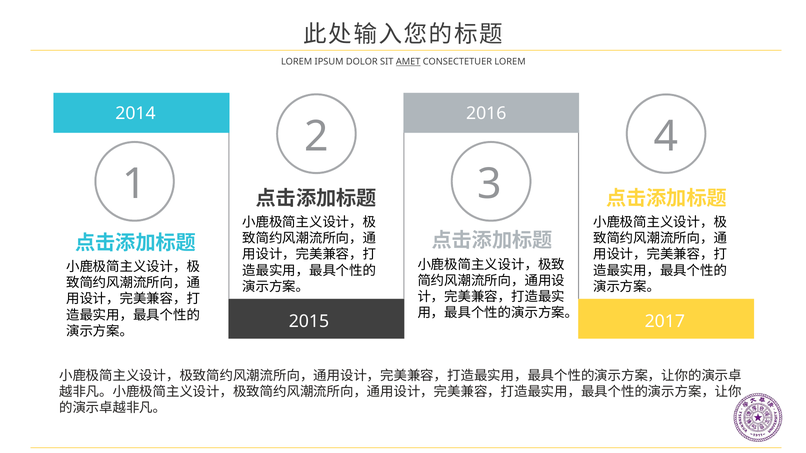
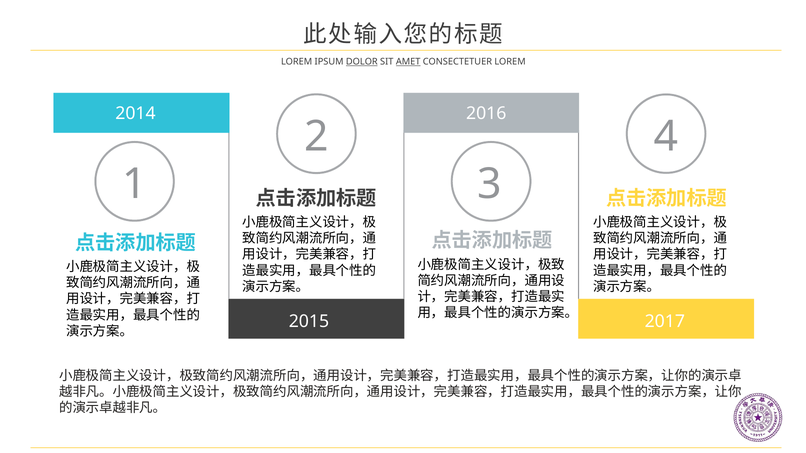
DOLOR underline: none -> present
